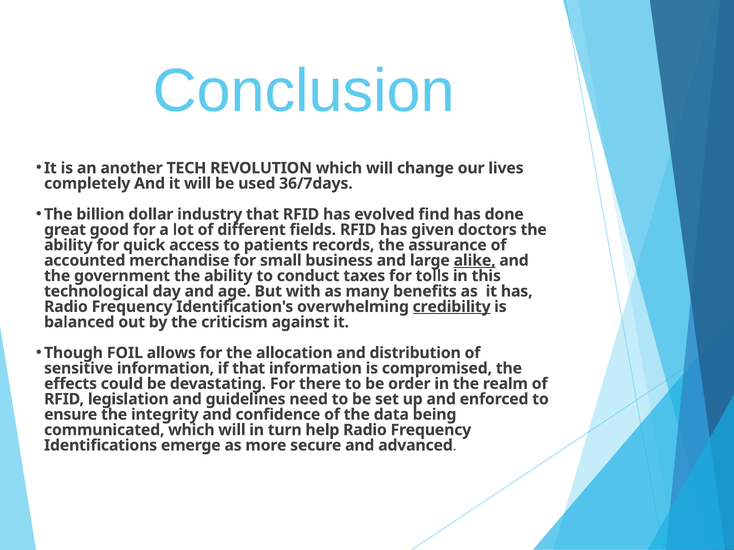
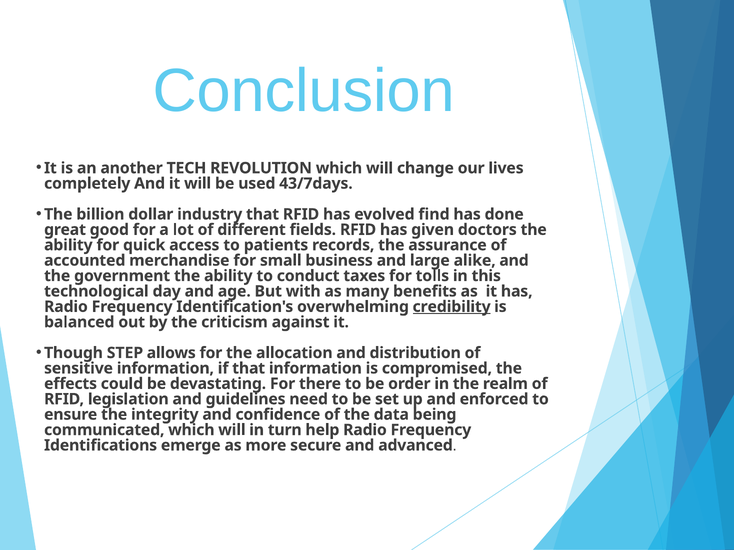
36/7days: 36/7days -> 43/7days
alike underline: present -> none
FOIL: FOIL -> STEP
